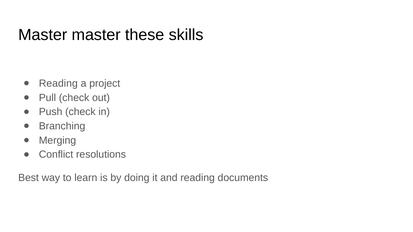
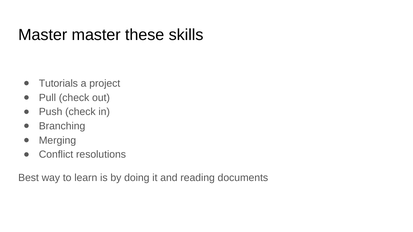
Reading at (58, 84): Reading -> Tutorials
